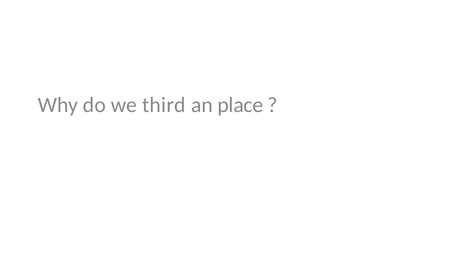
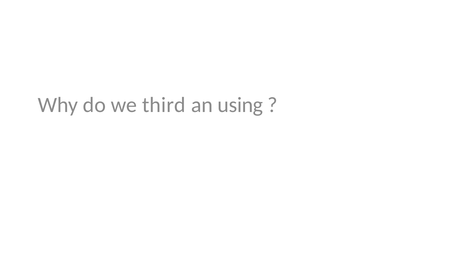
place: place -> using
